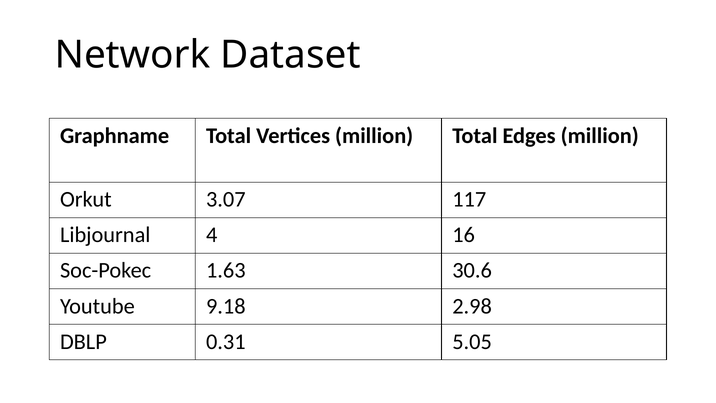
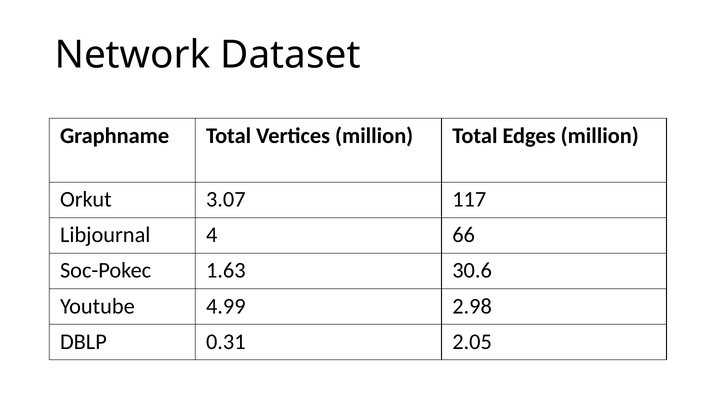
16: 16 -> 66
9.18: 9.18 -> 4.99
5.05: 5.05 -> 2.05
